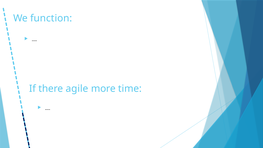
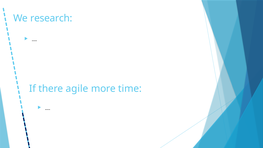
function: function -> research
